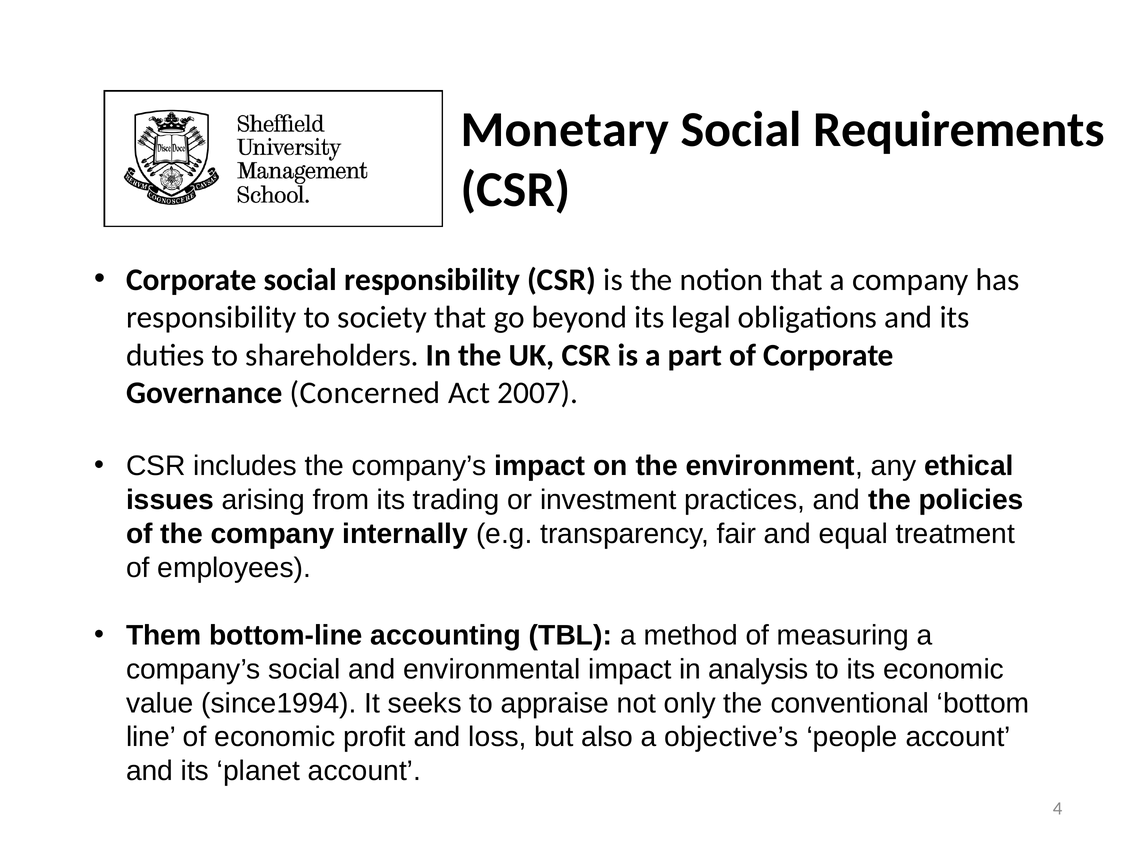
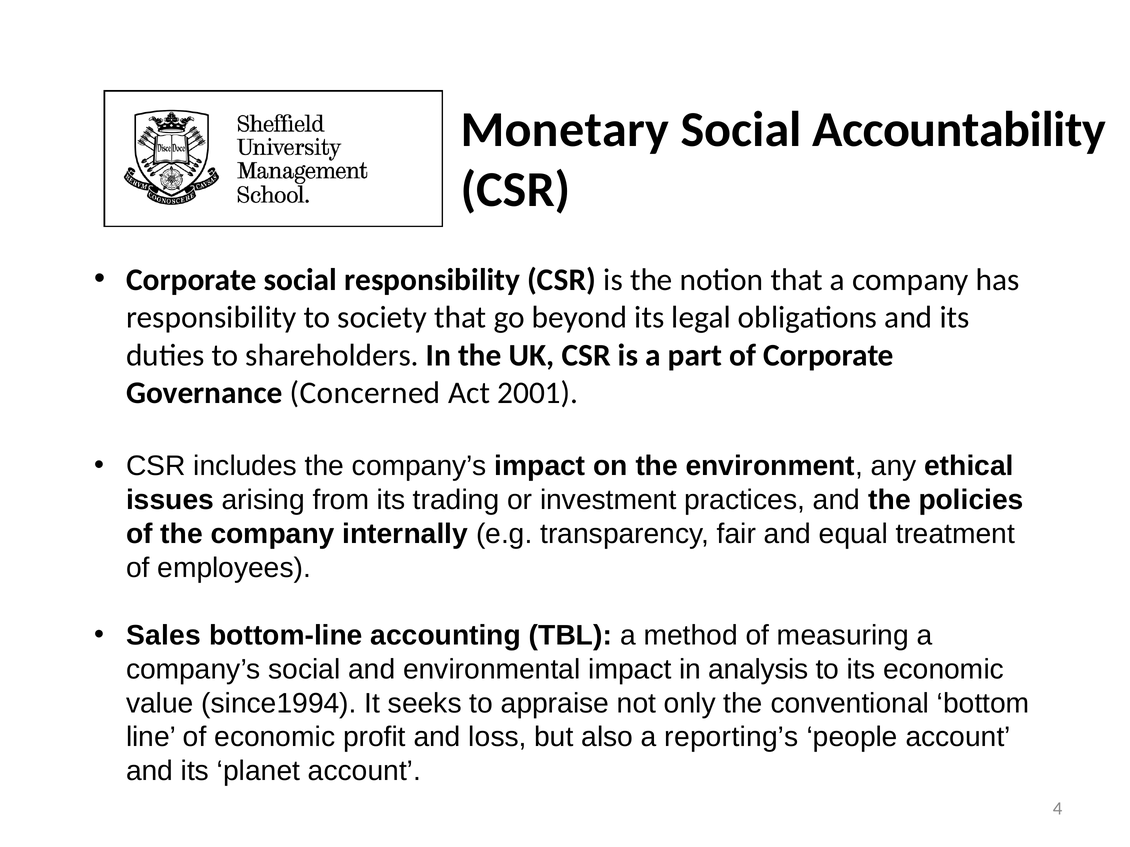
Requirements: Requirements -> Accountability
2007: 2007 -> 2001
Them: Them -> Sales
objective’s: objective’s -> reporting’s
